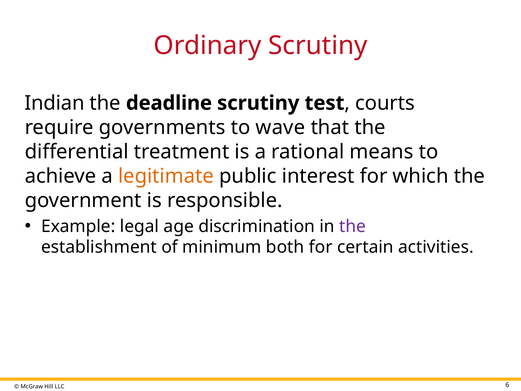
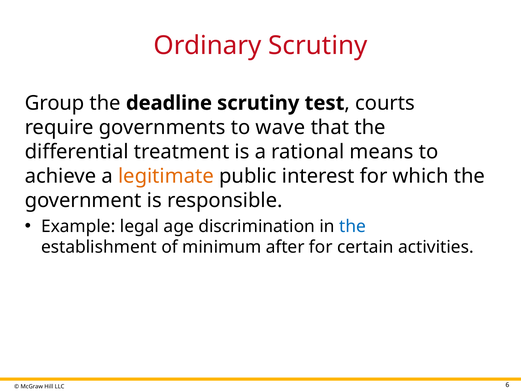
Indian: Indian -> Group
the at (353, 226) colour: purple -> blue
both: both -> after
